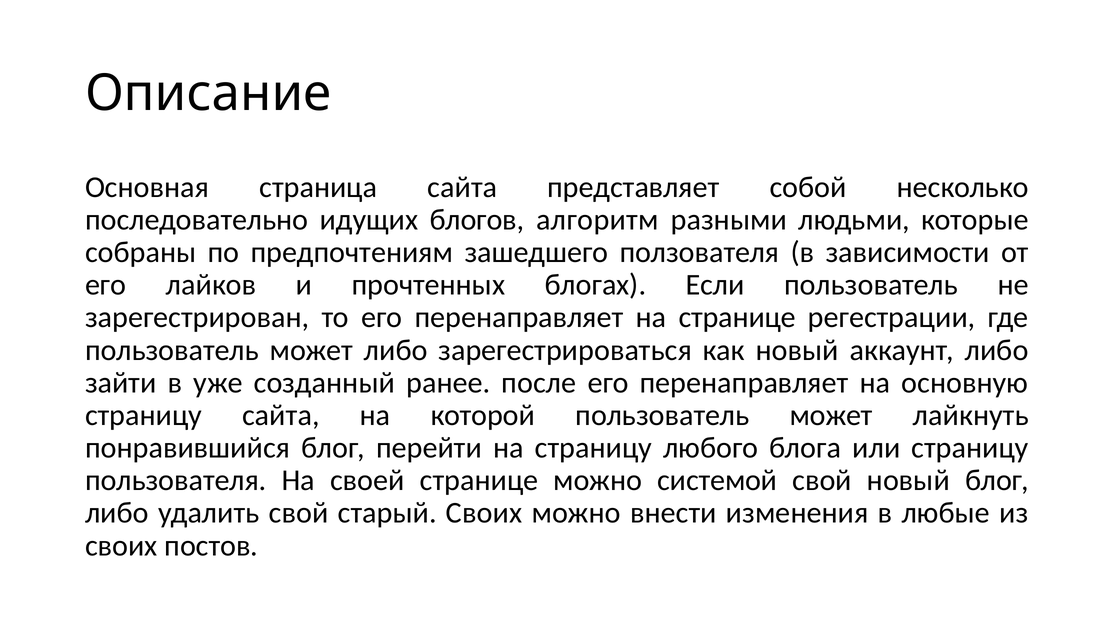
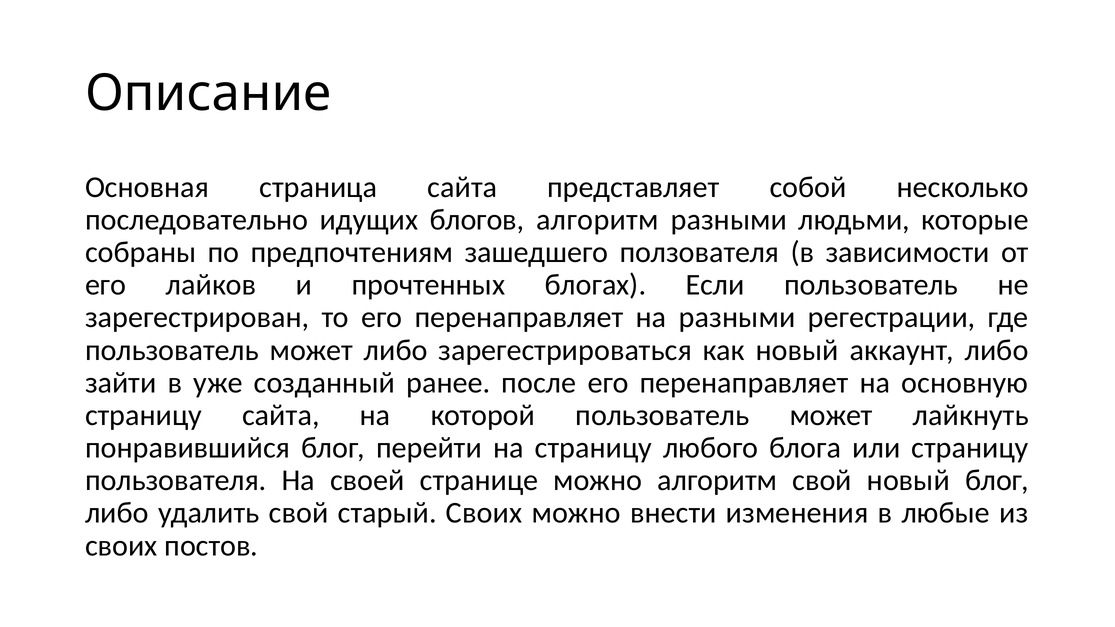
на странице: странице -> разными
можно системой: системой -> алгоритм
